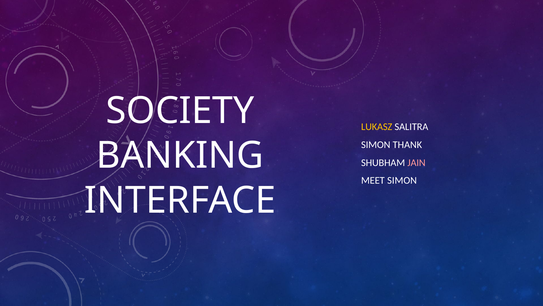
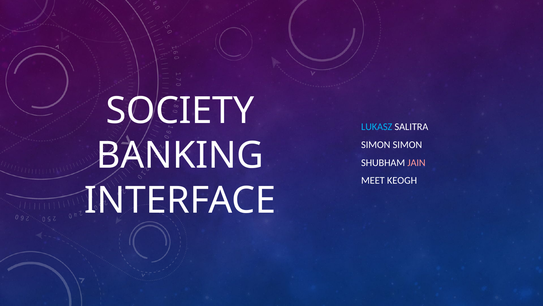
LUKASZ colour: yellow -> light blue
SIMON THANK: THANK -> SIMON
MEET SIMON: SIMON -> KEOGH
